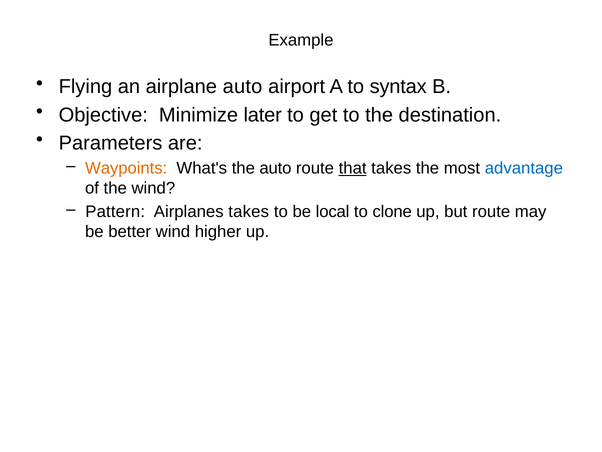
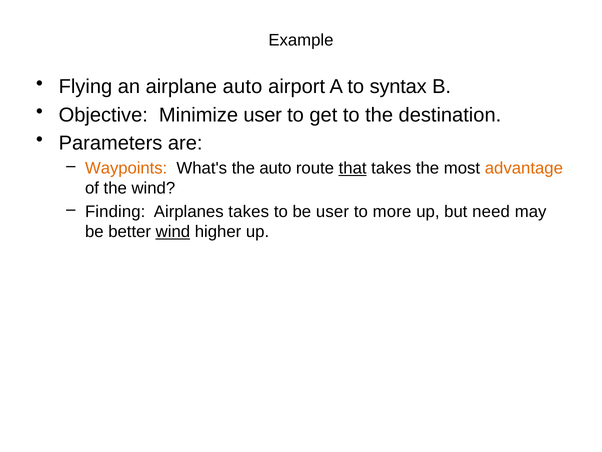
Minimize later: later -> user
advantage colour: blue -> orange
Pattern: Pattern -> Finding
be local: local -> user
clone: clone -> more
but route: route -> need
wind at (173, 232) underline: none -> present
